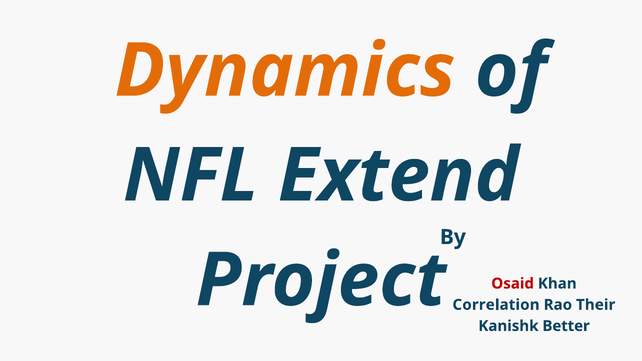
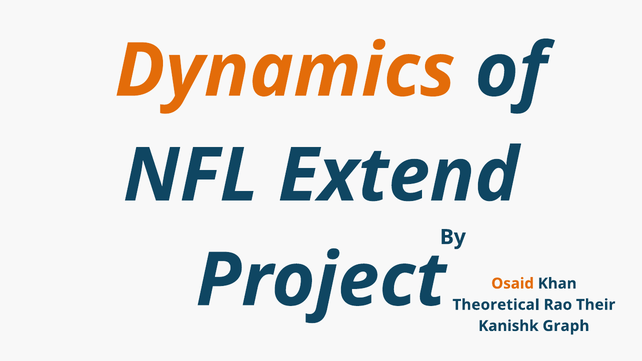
Osaid colour: red -> orange
Correlation: Correlation -> Theoretical
Better: Better -> Graph
